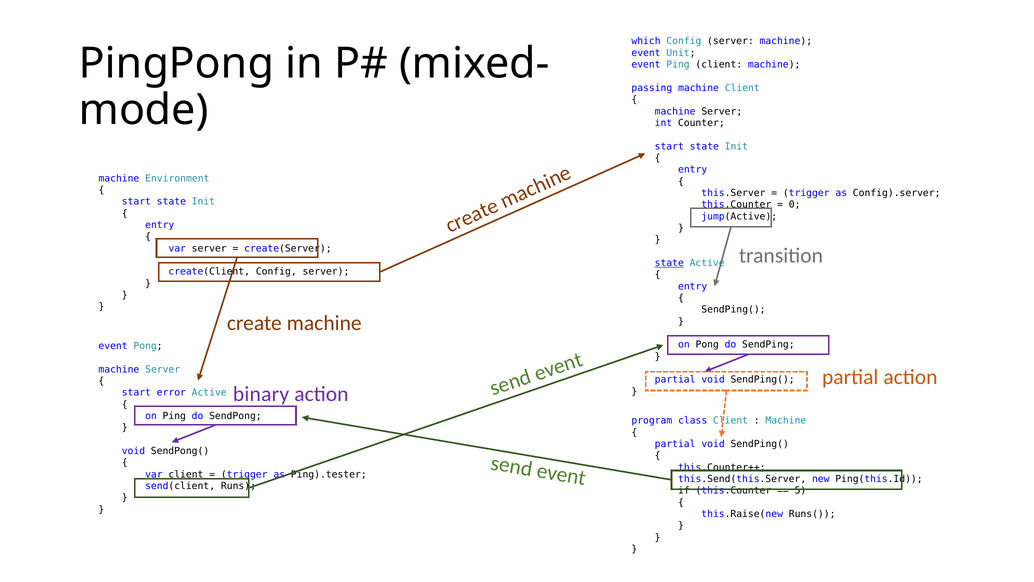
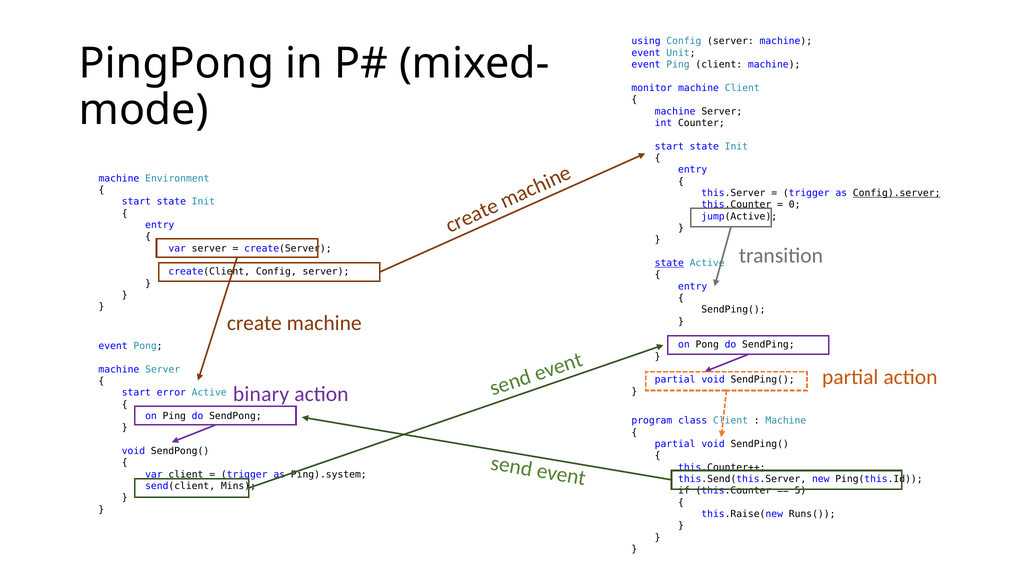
which: which -> using
passing: passing -> monitor
Config).server underline: none -> present
Ping).tester: Ping).tester -> Ping).system
Runs: Runs -> Mins
